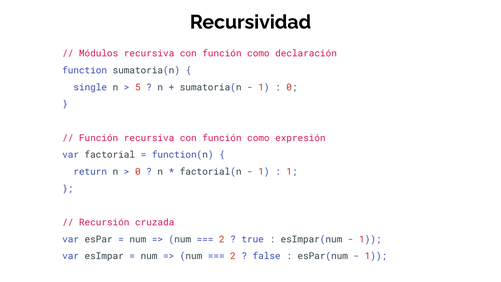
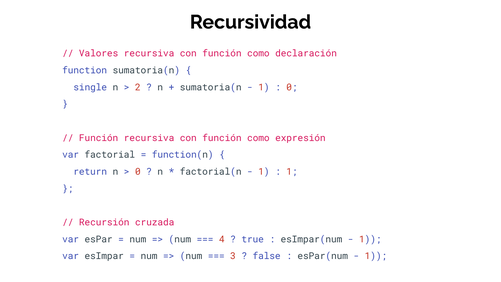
Módulos: Módulos -> Valores
5: 5 -> 2
2 at (222, 239): 2 -> 4
2 at (233, 256): 2 -> 3
